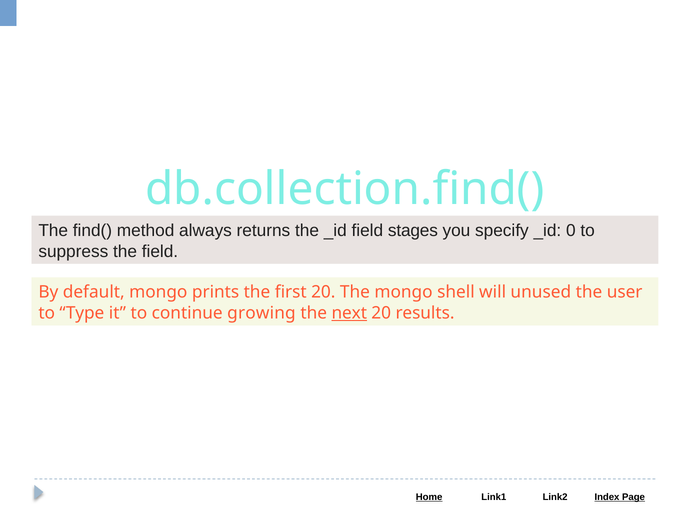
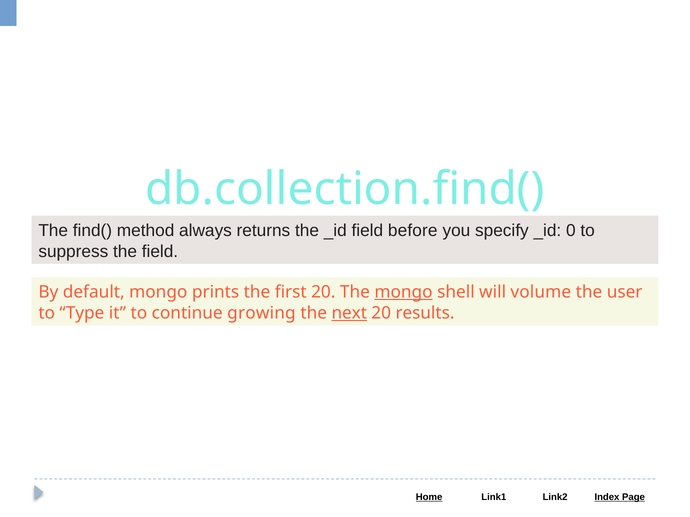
stages: stages -> before
mongo at (404, 293) underline: none -> present
unused: unused -> volume
